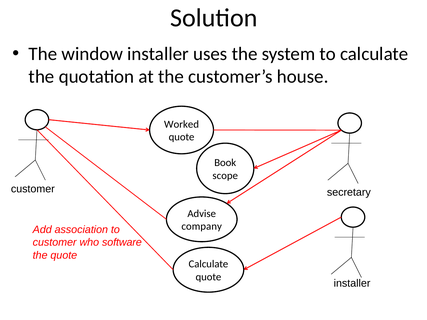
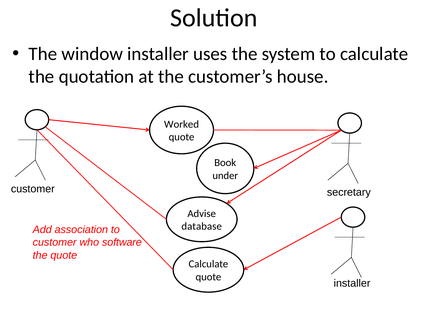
scope: scope -> under
company: company -> database
